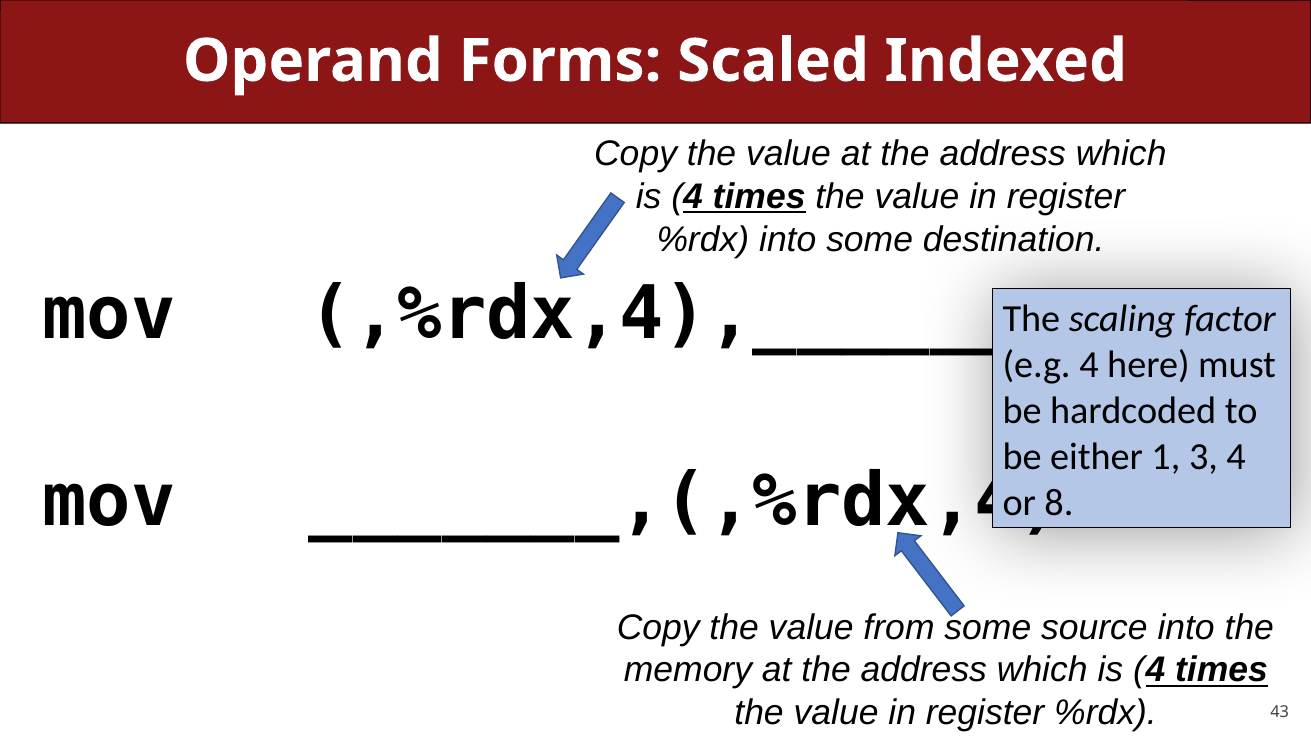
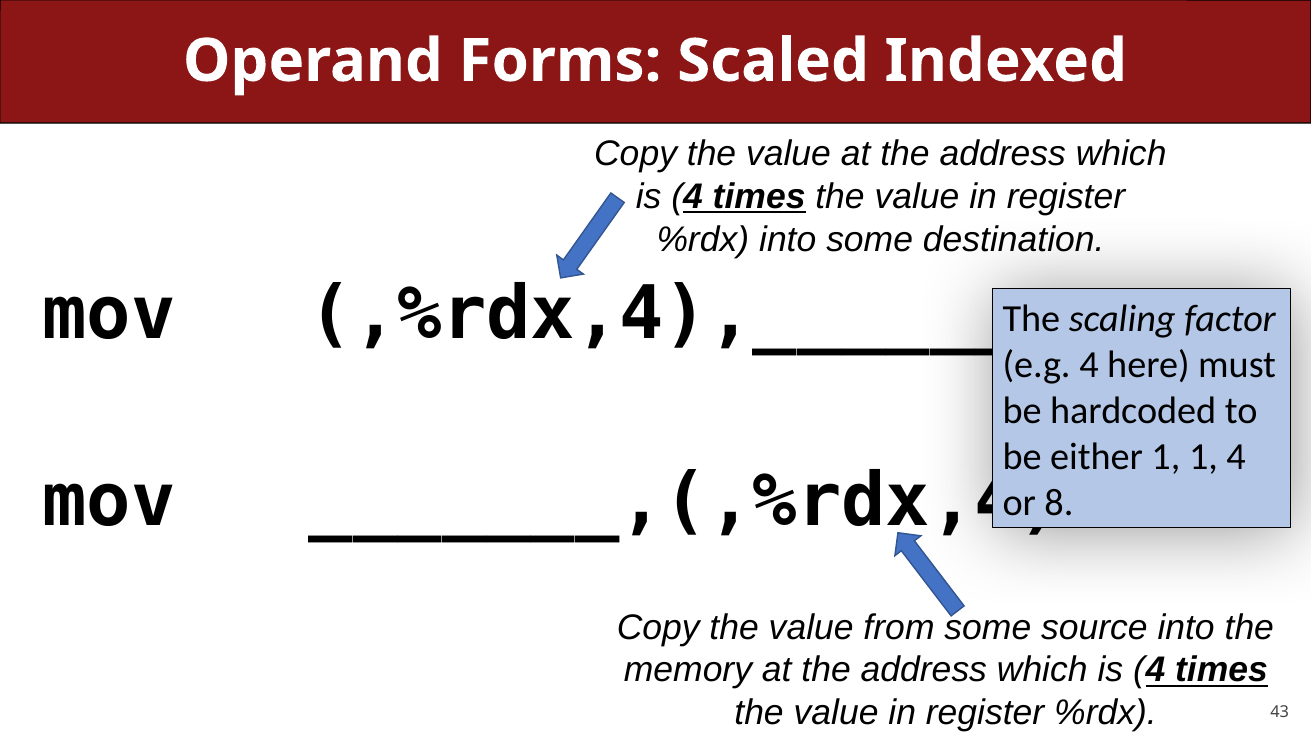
1 3: 3 -> 1
